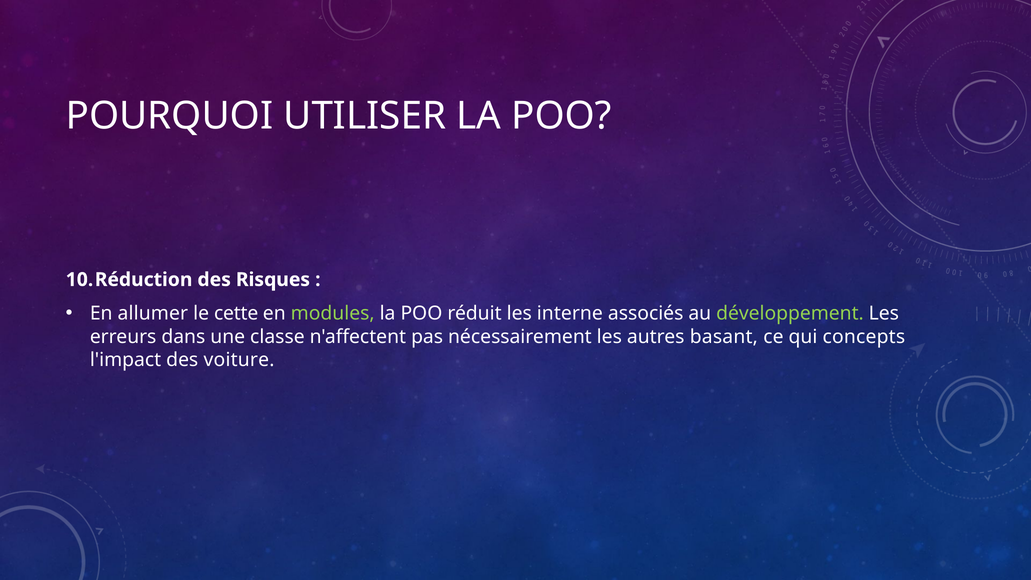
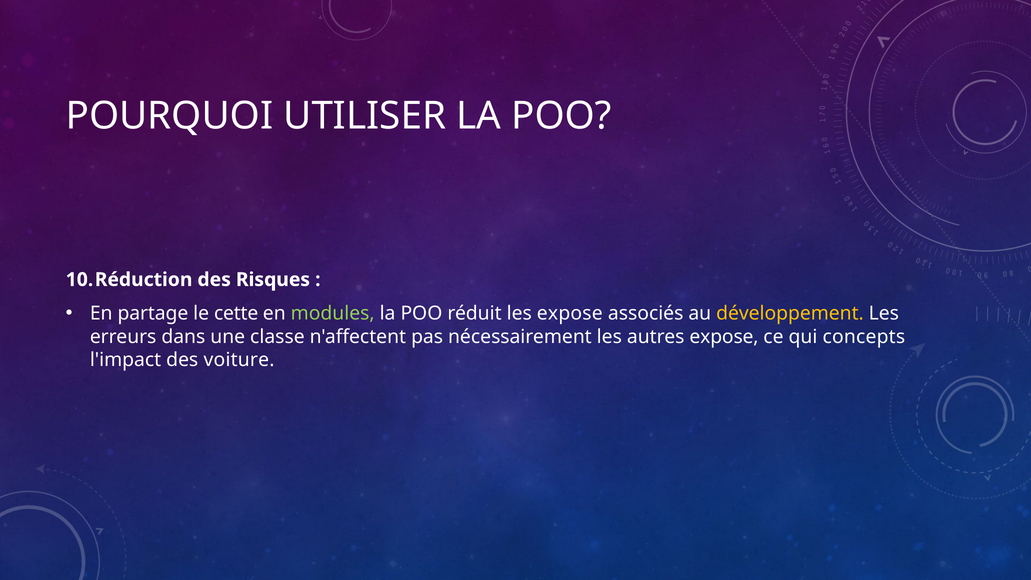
allumer: allumer -> partage
les interne: interne -> expose
développement colour: light green -> yellow
autres basant: basant -> expose
